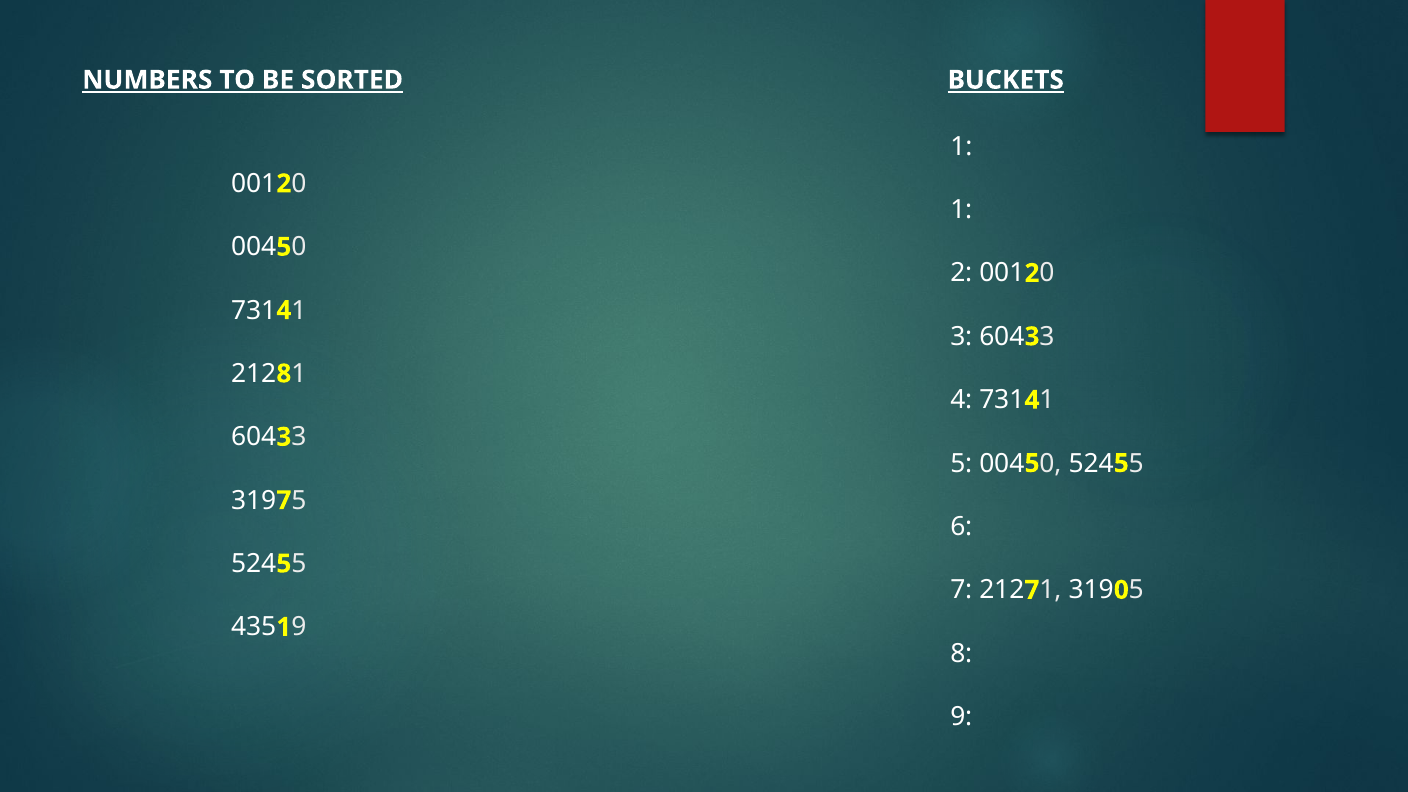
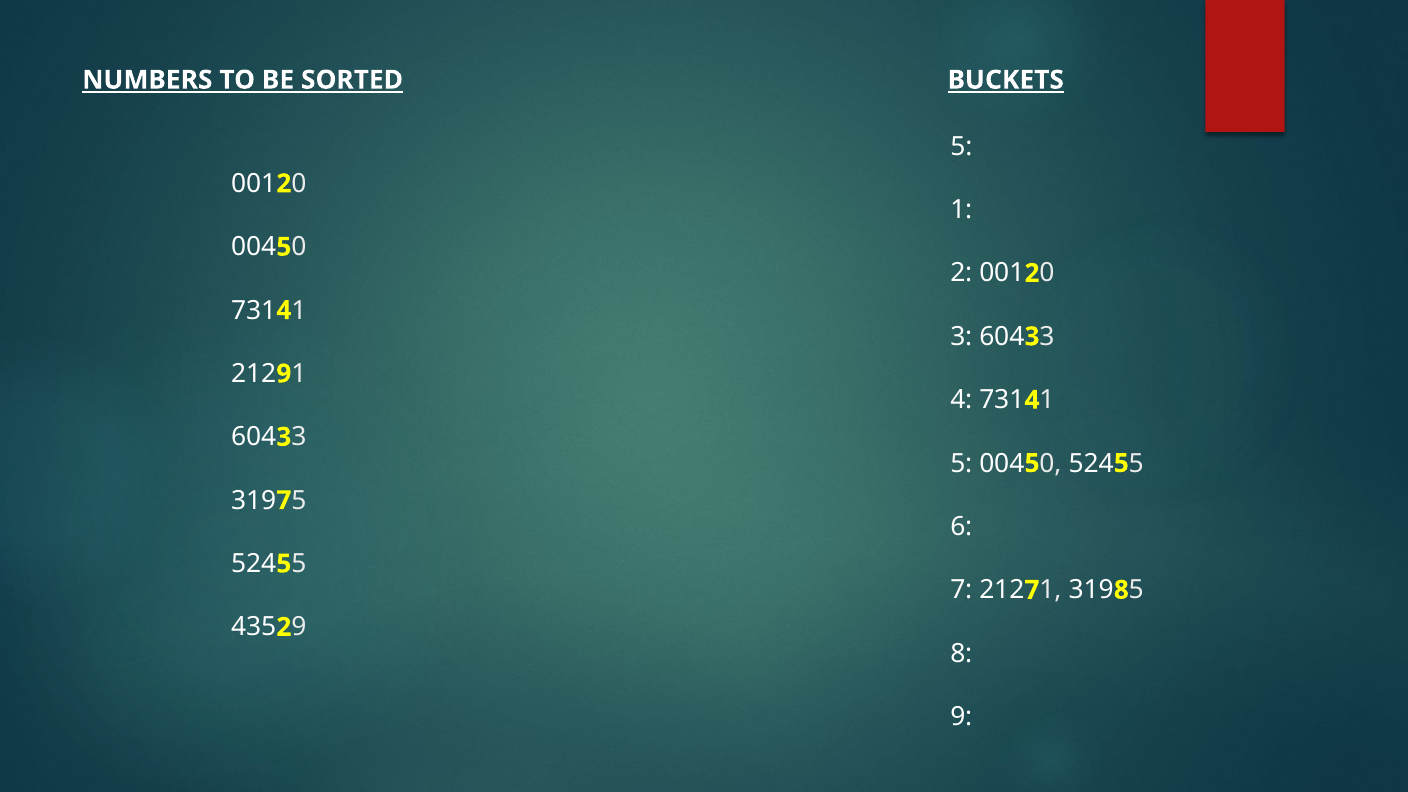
1 at (961, 147): 1 -> 5
8 at (284, 374): 8 -> 9
0 at (1121, 590): 0 -> 8
1 at (284, 627): 1 -> 2
